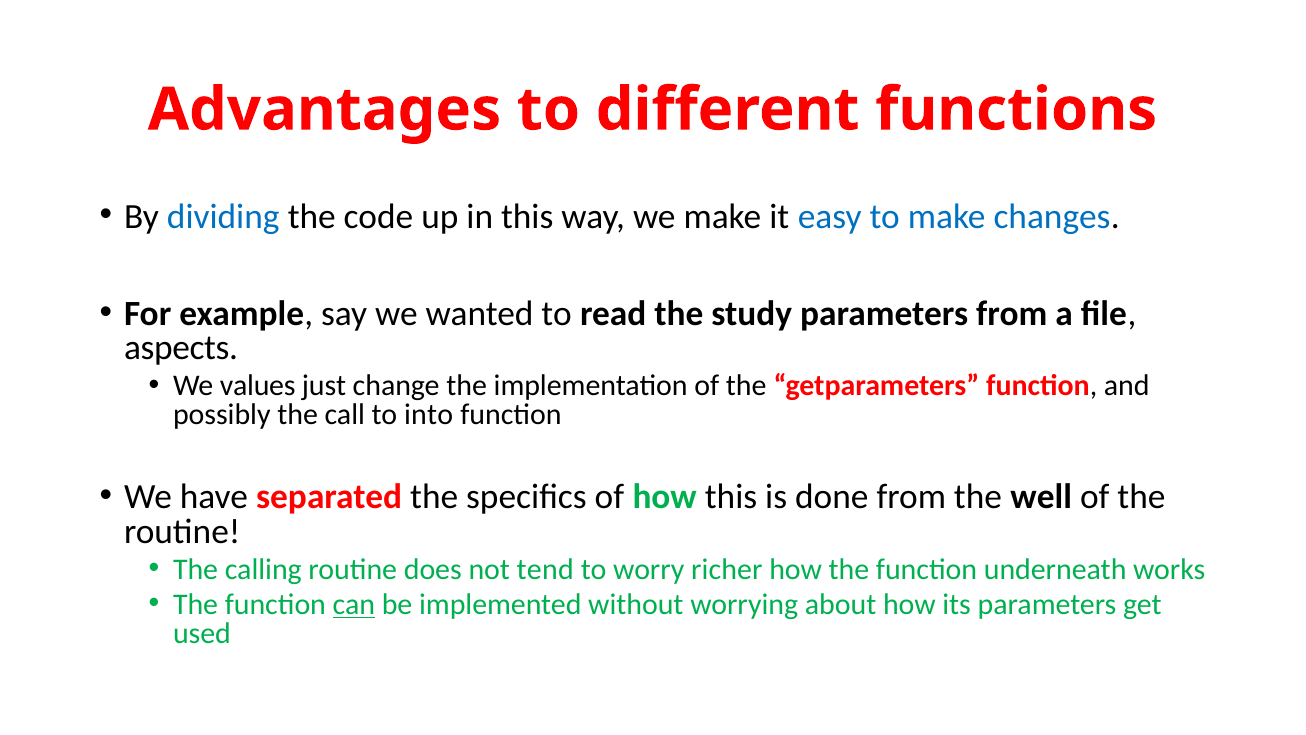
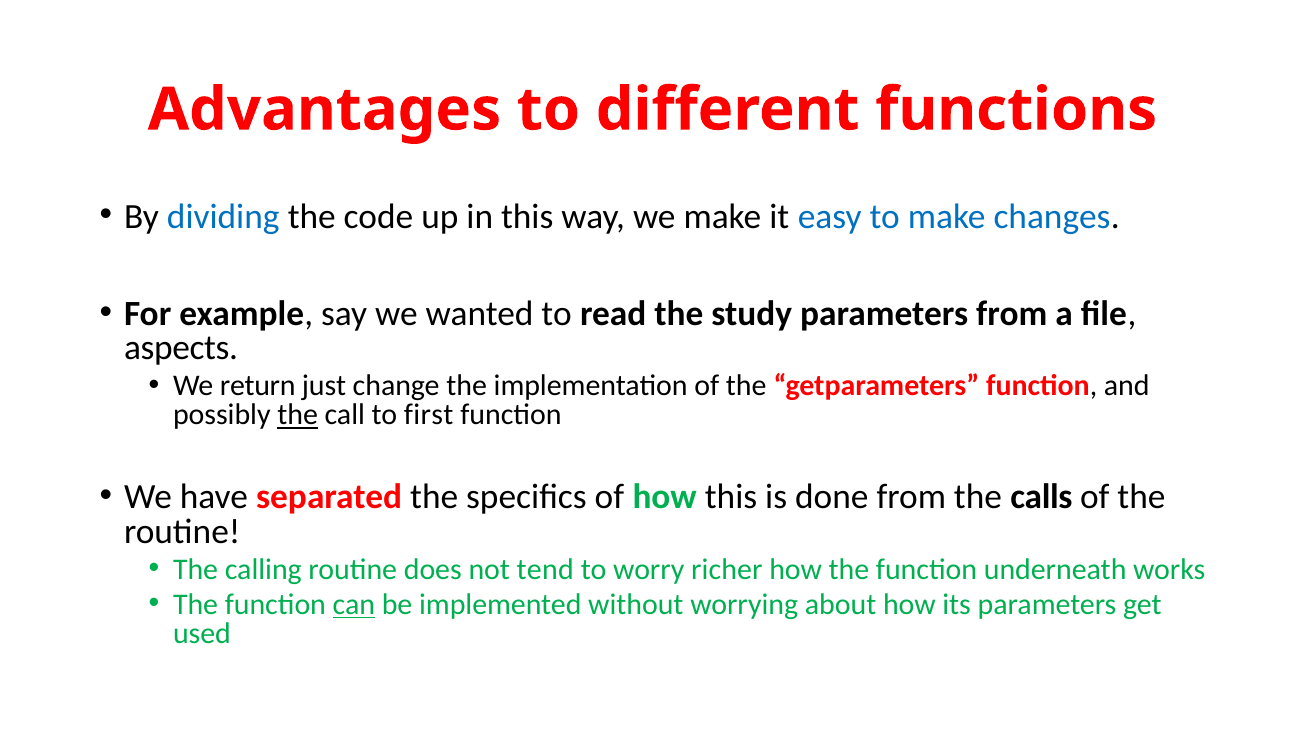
values: values -> return
the at (298, 415) underline: none -> present
into: into -> first
well: well -> calls
